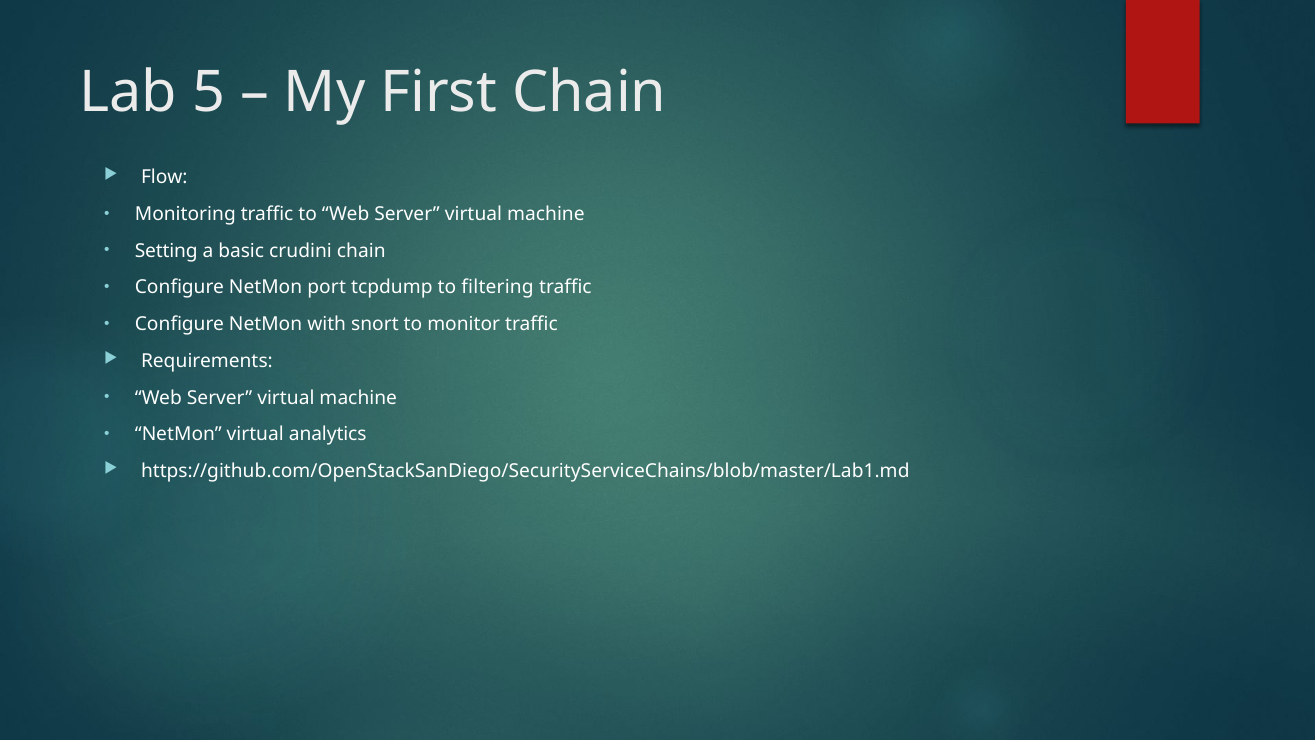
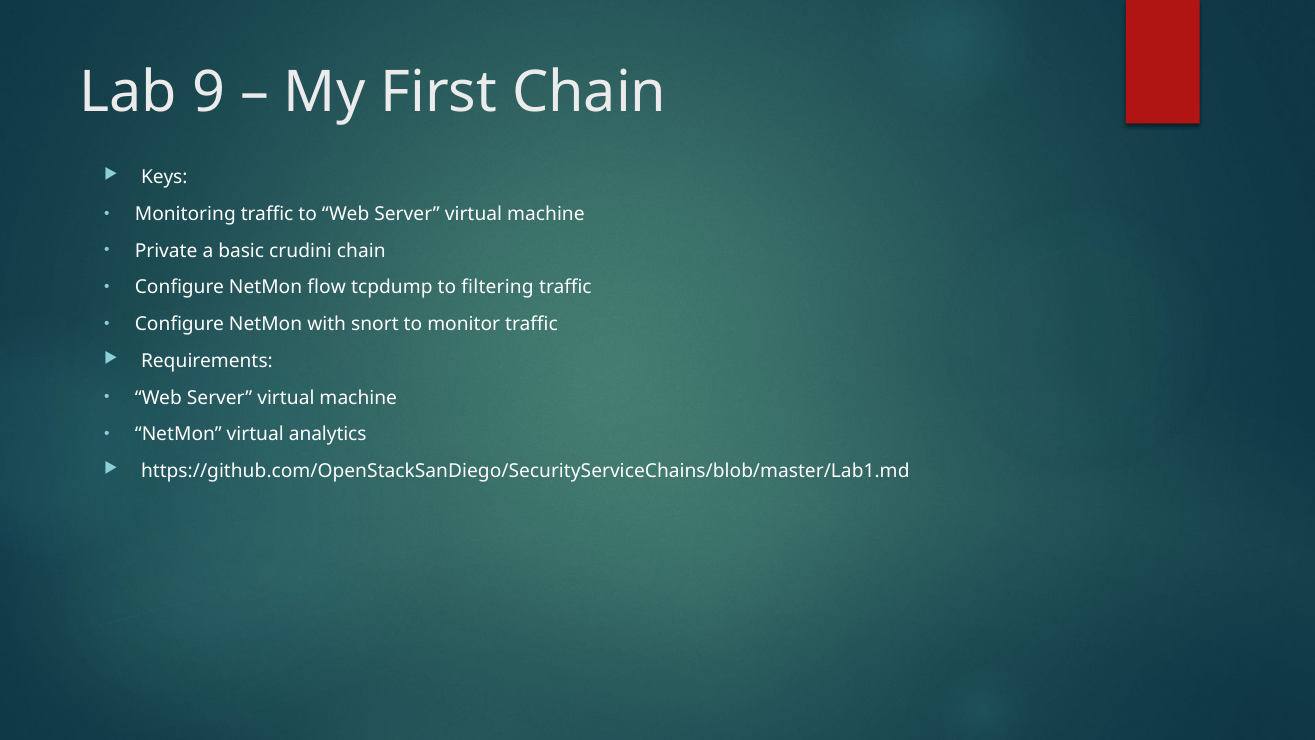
5: 5 -> 9
Flow: Flow -> Keys
Setting: Setting -> Private
port: port -> flow
